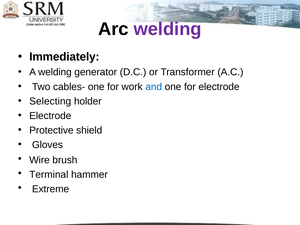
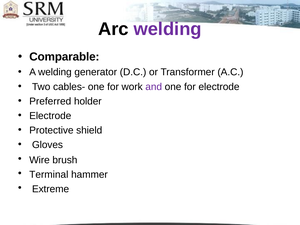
Immediately: Immediately -> Comparable
and colour: blue -> purple
Selecting: Selecting -> Preferred
